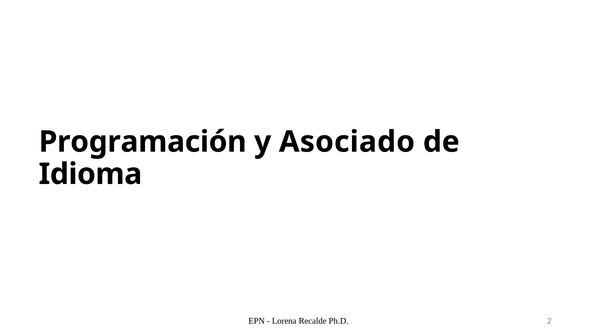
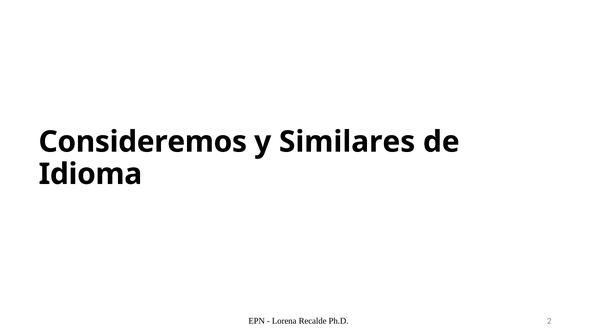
Programación: Programación -> Consideremos
Asociado: Asociado -> Similares
